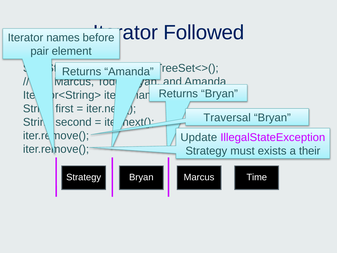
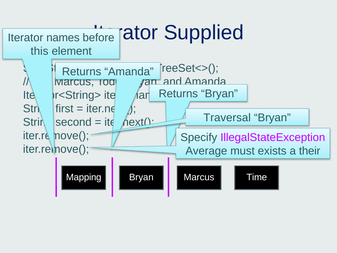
Followed: Followed -> Supplied
pair: pair -> this
Update: Update -> Specify
Strategy at (206, 151): Strategy -> Average
Strategy at (84, 177): Strategy -> Mapping
